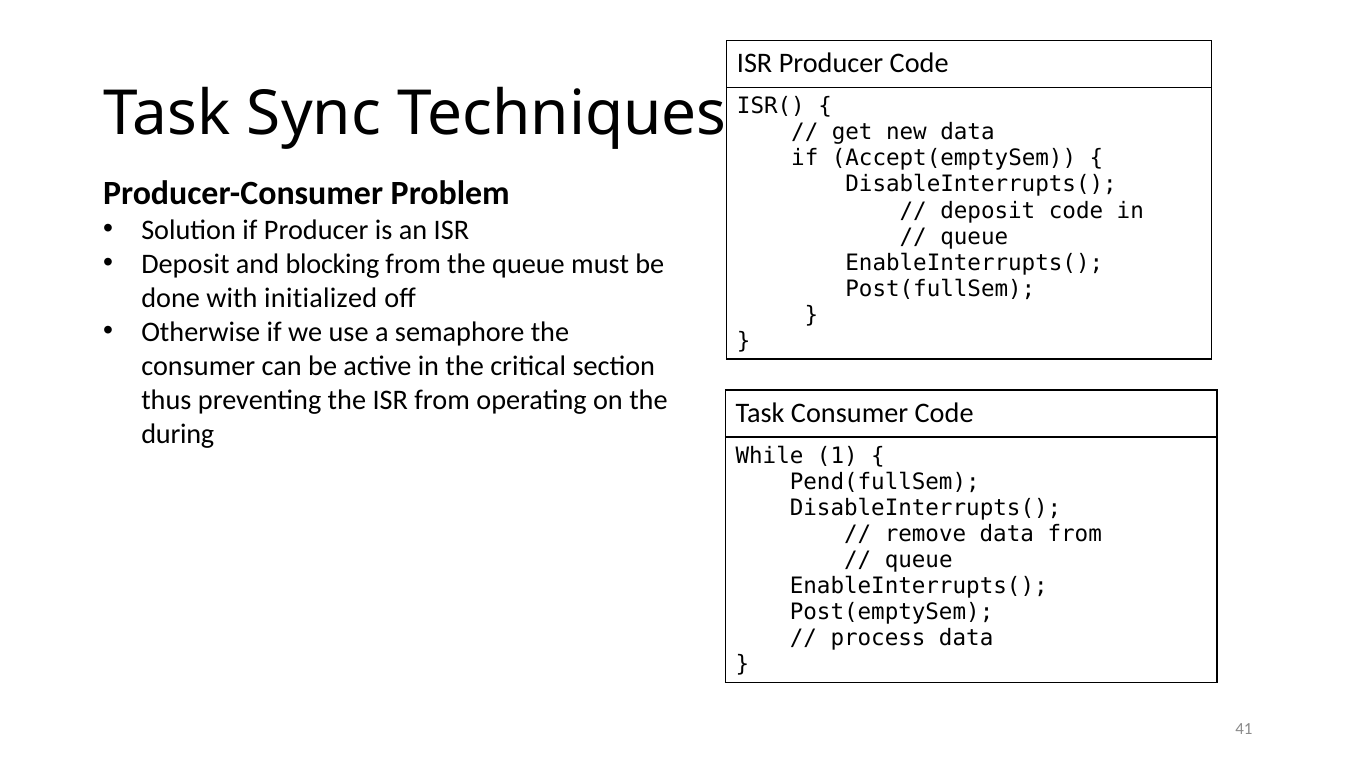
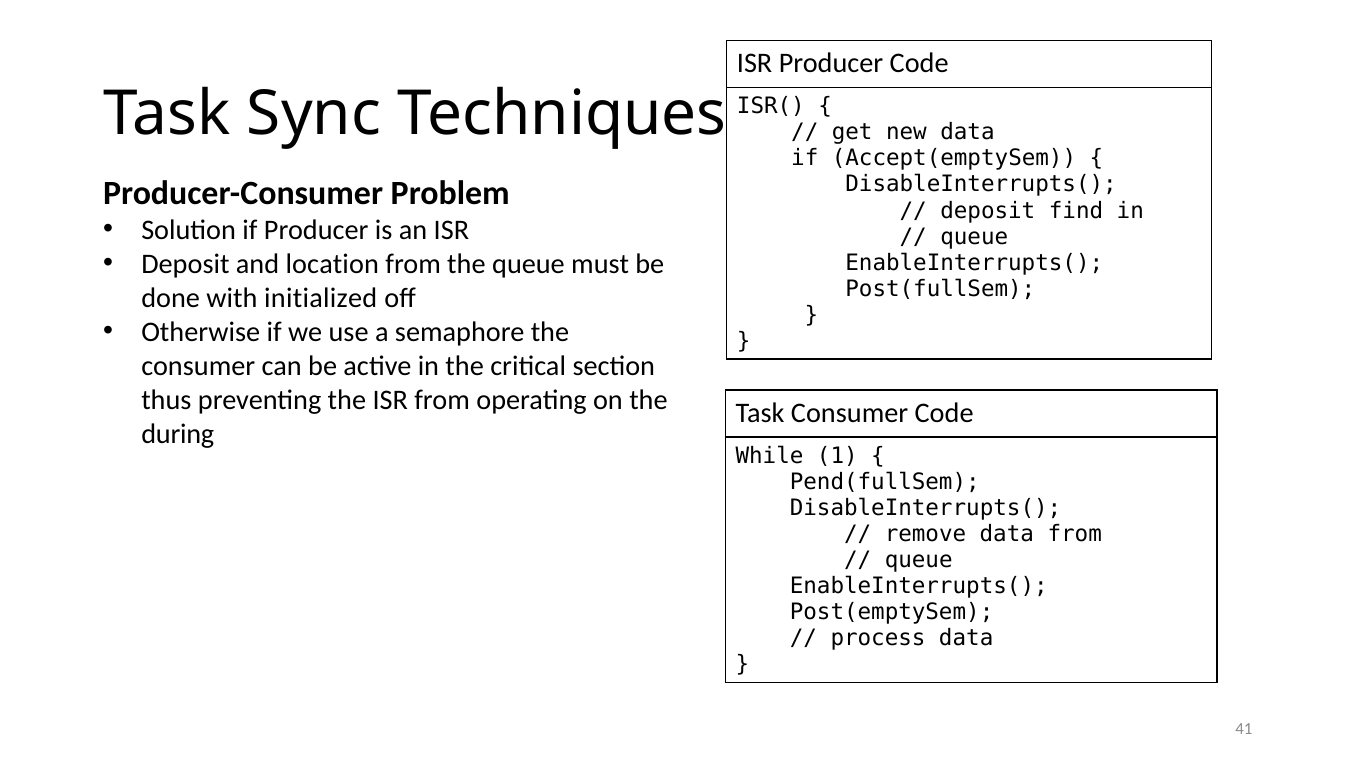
deposit code: code -> find
blocking: blocking -> location
